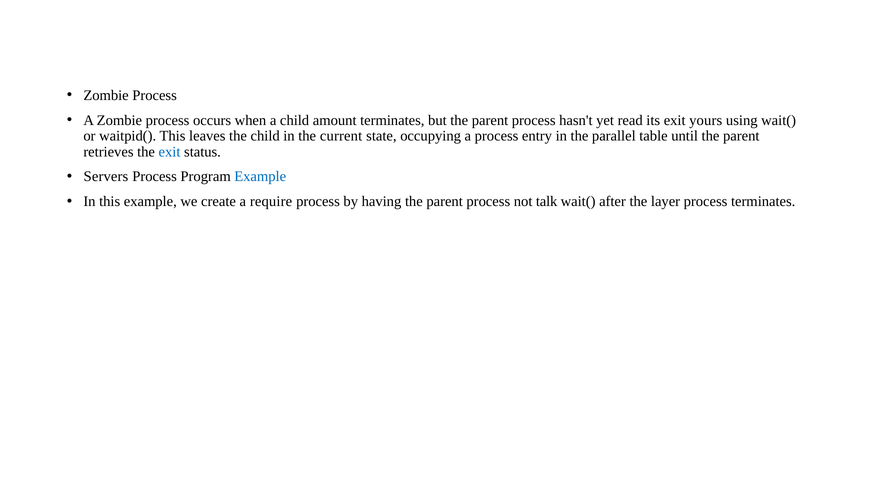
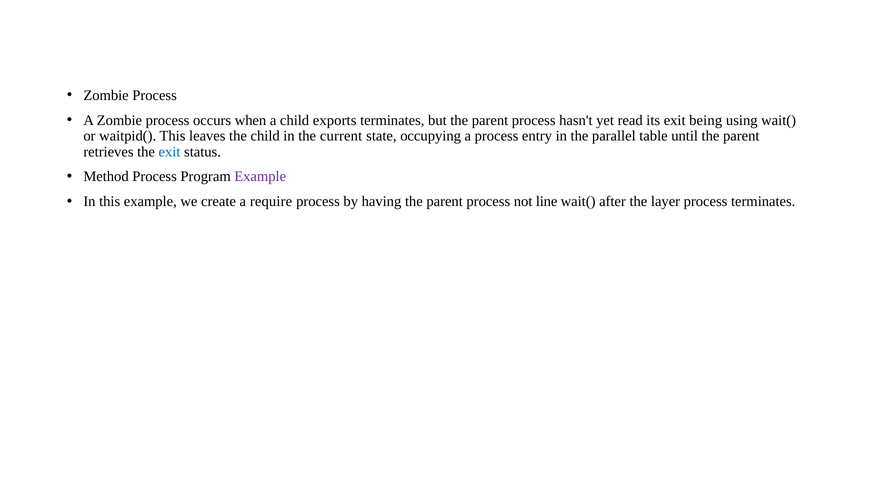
amount: amount -> exports
yours: yours -> being
Servers: Servers -> Method
Example at (260, 177) colour: blue -> purple
talk: talk -> line
